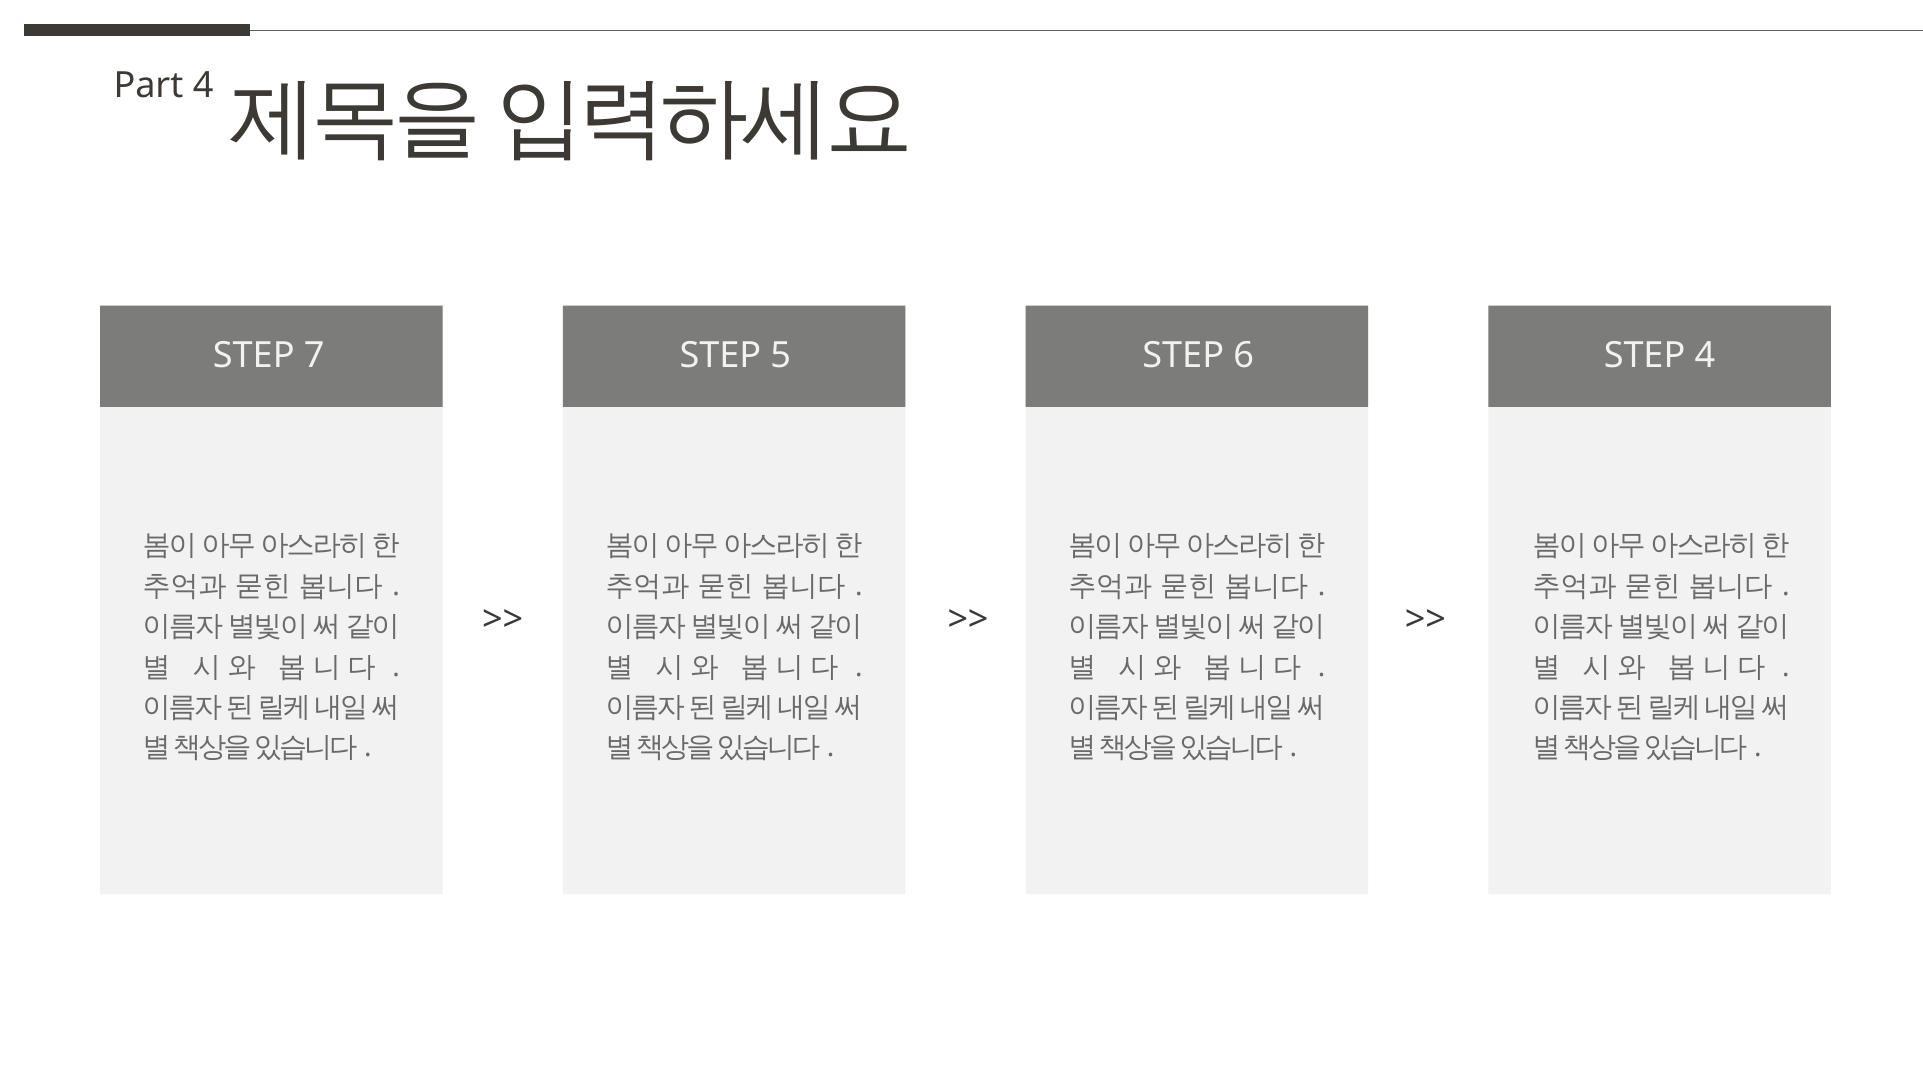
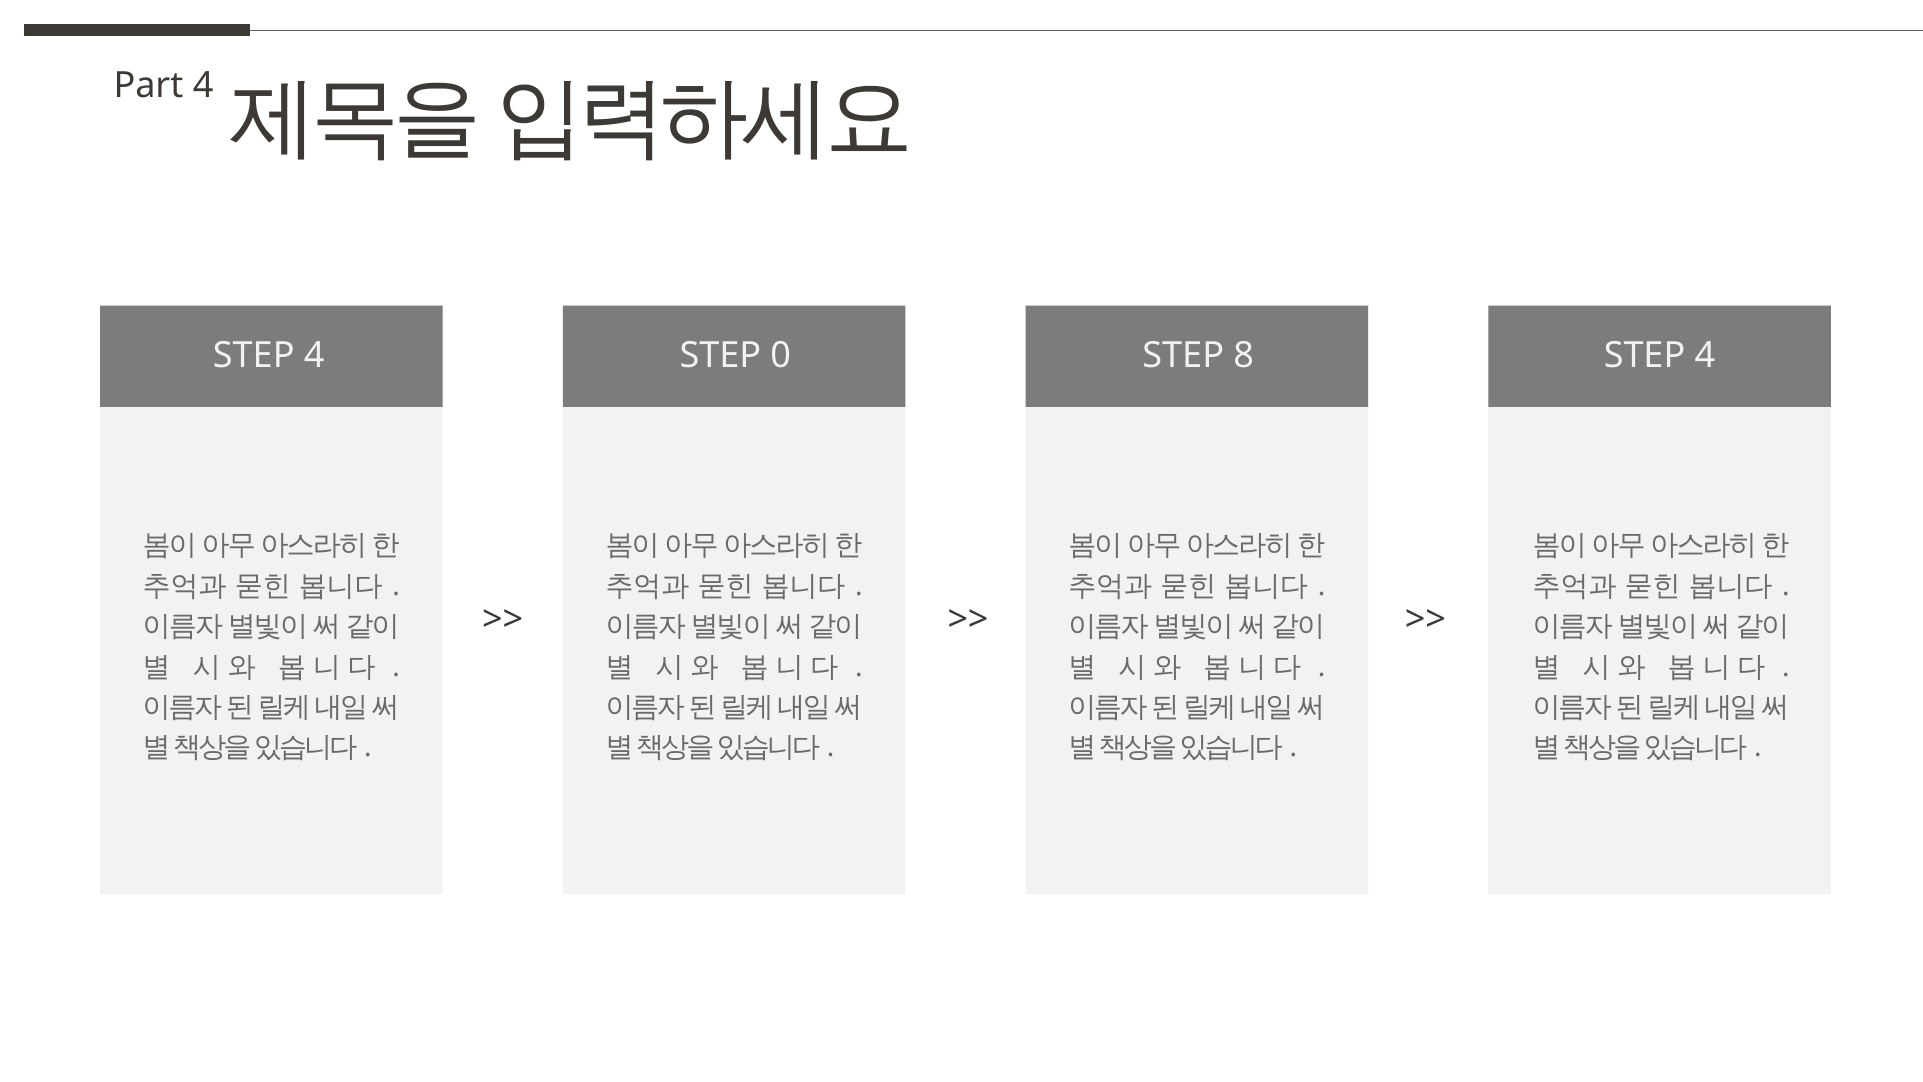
7 at (314, 356): 7 -> 4
5: 5 -> 0
6: 6 -> 8
